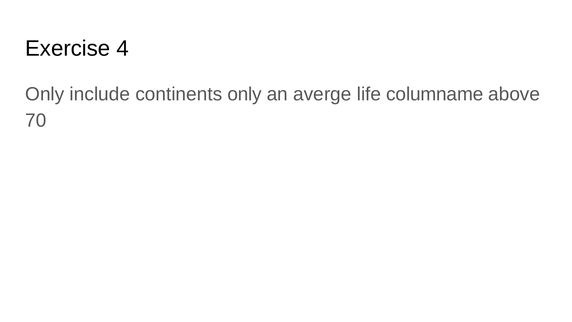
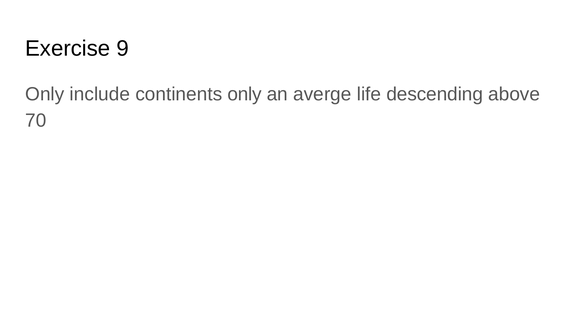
4: 4 -> 9
columname: columname -> descending
